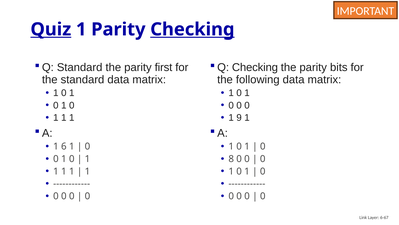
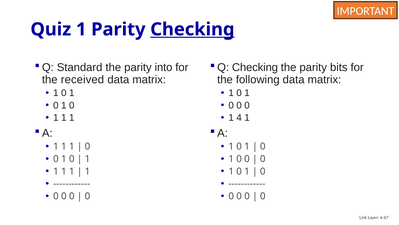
Quiz underline: present -> none
first: first -> into
the standard: standard -> received
9: 9 -> 4
6 at (64, 146): 6 -> 1
8 at (231, 159): 8 -> 1
